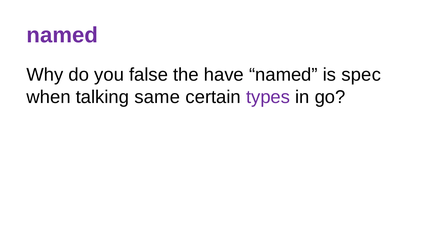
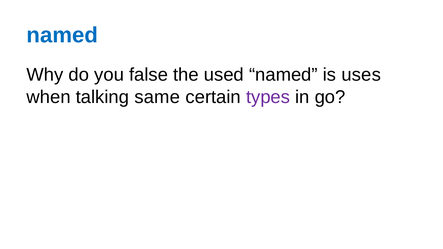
named at (62, 35) colour: purple -> blue
have: have -> used
spec: spec -> uses
